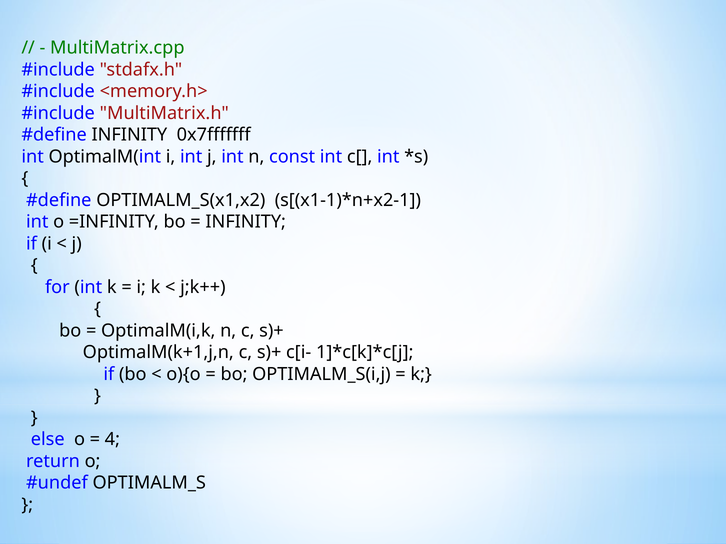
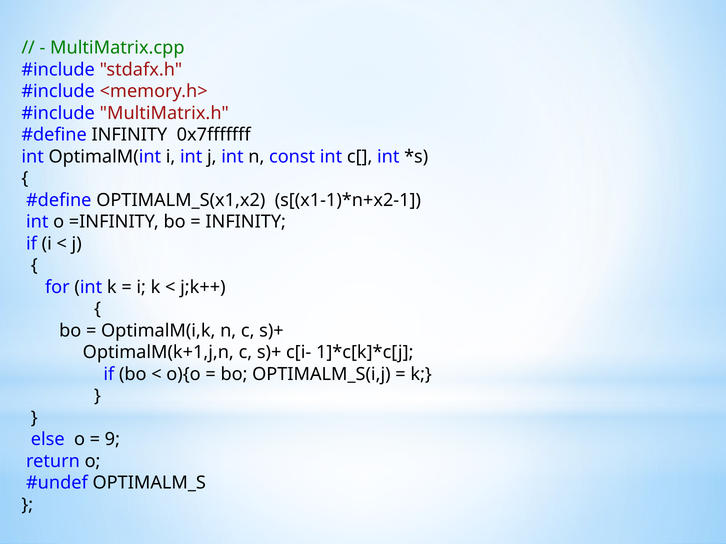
4: 4 -> 9
